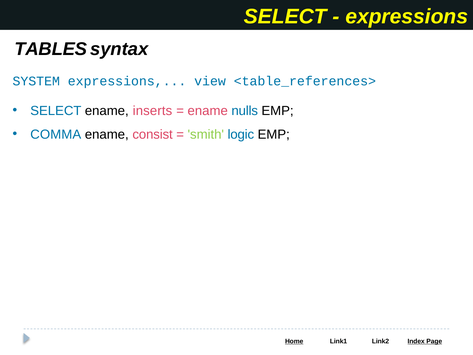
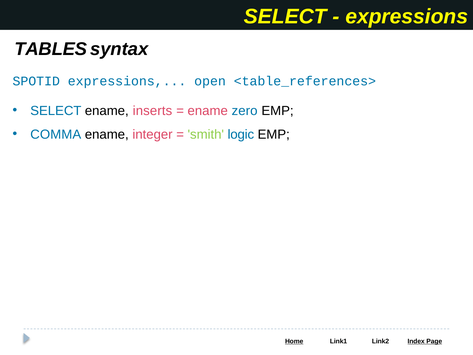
SYSTEM: SYSTEM -> SPOTID
view: view -> open
nulls: nulls -> zero
consist: consist -> integer
